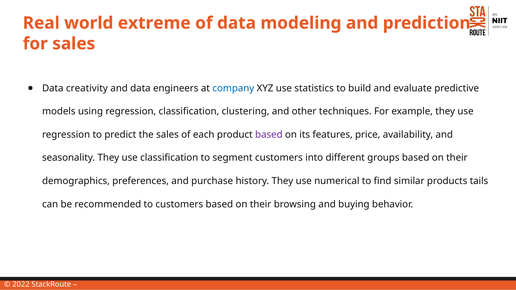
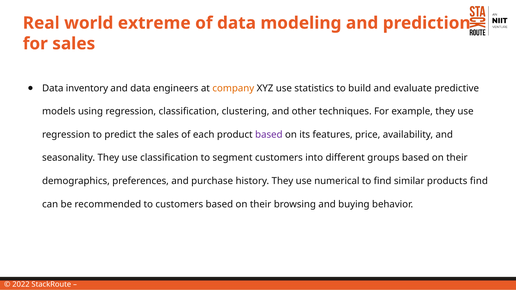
creativity: creativity -> inventory
company colour: blue -> orange
products tails: tails -> find
